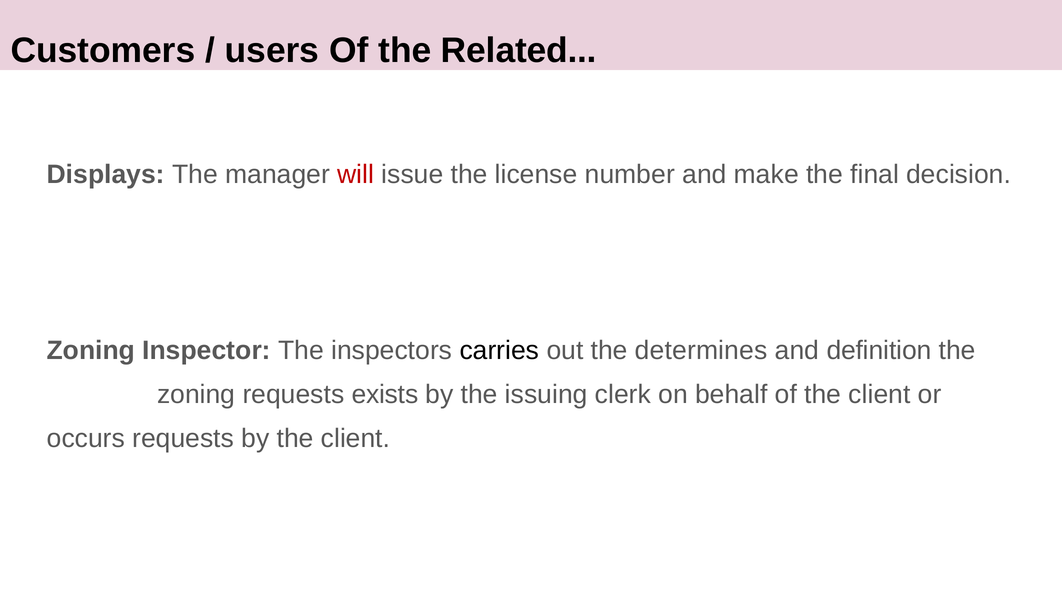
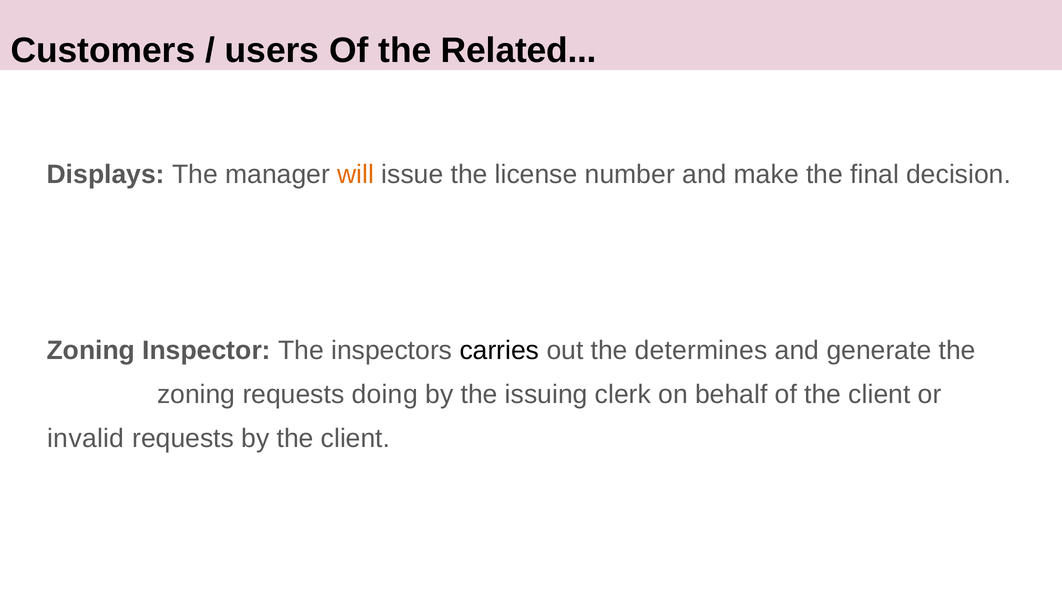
will colour: red -> orange
definition: definition -> generate
exists: exists -> doing
occurs: occurs -> invalid
